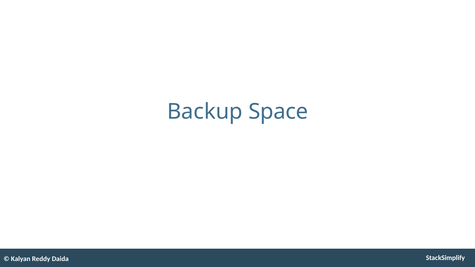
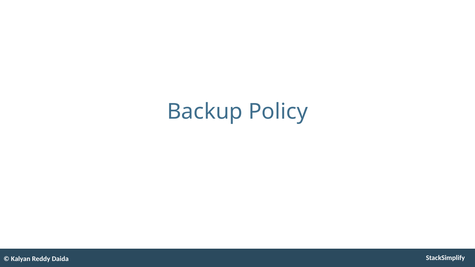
Space: Space -> Policy
